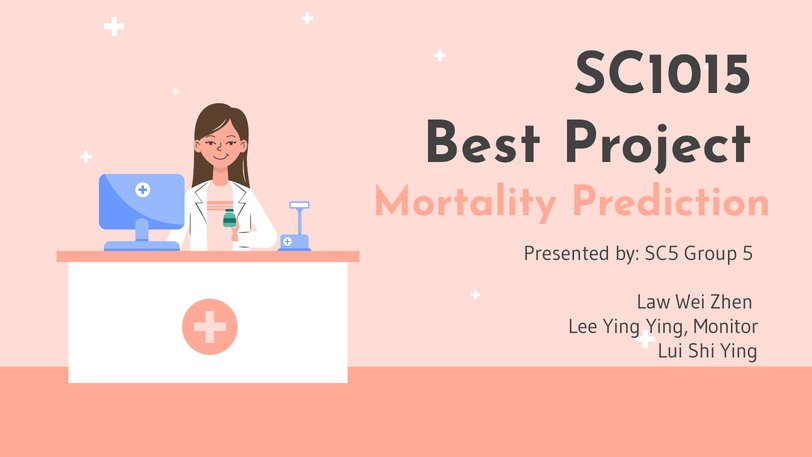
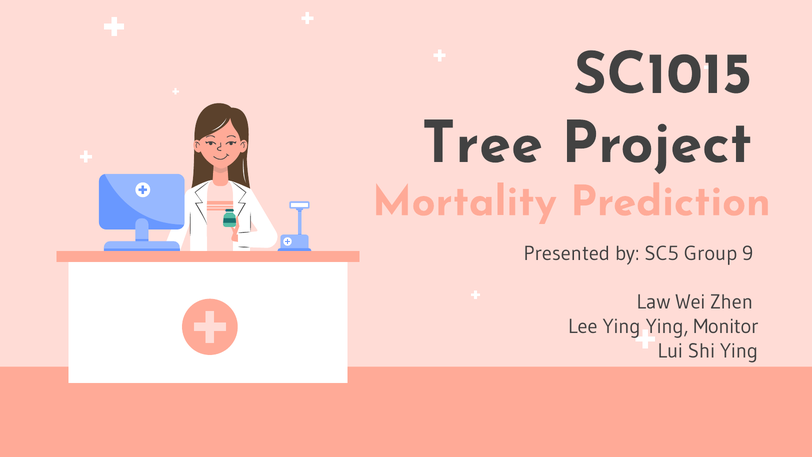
Best: Best -> Tree
5: 5 -> 9
